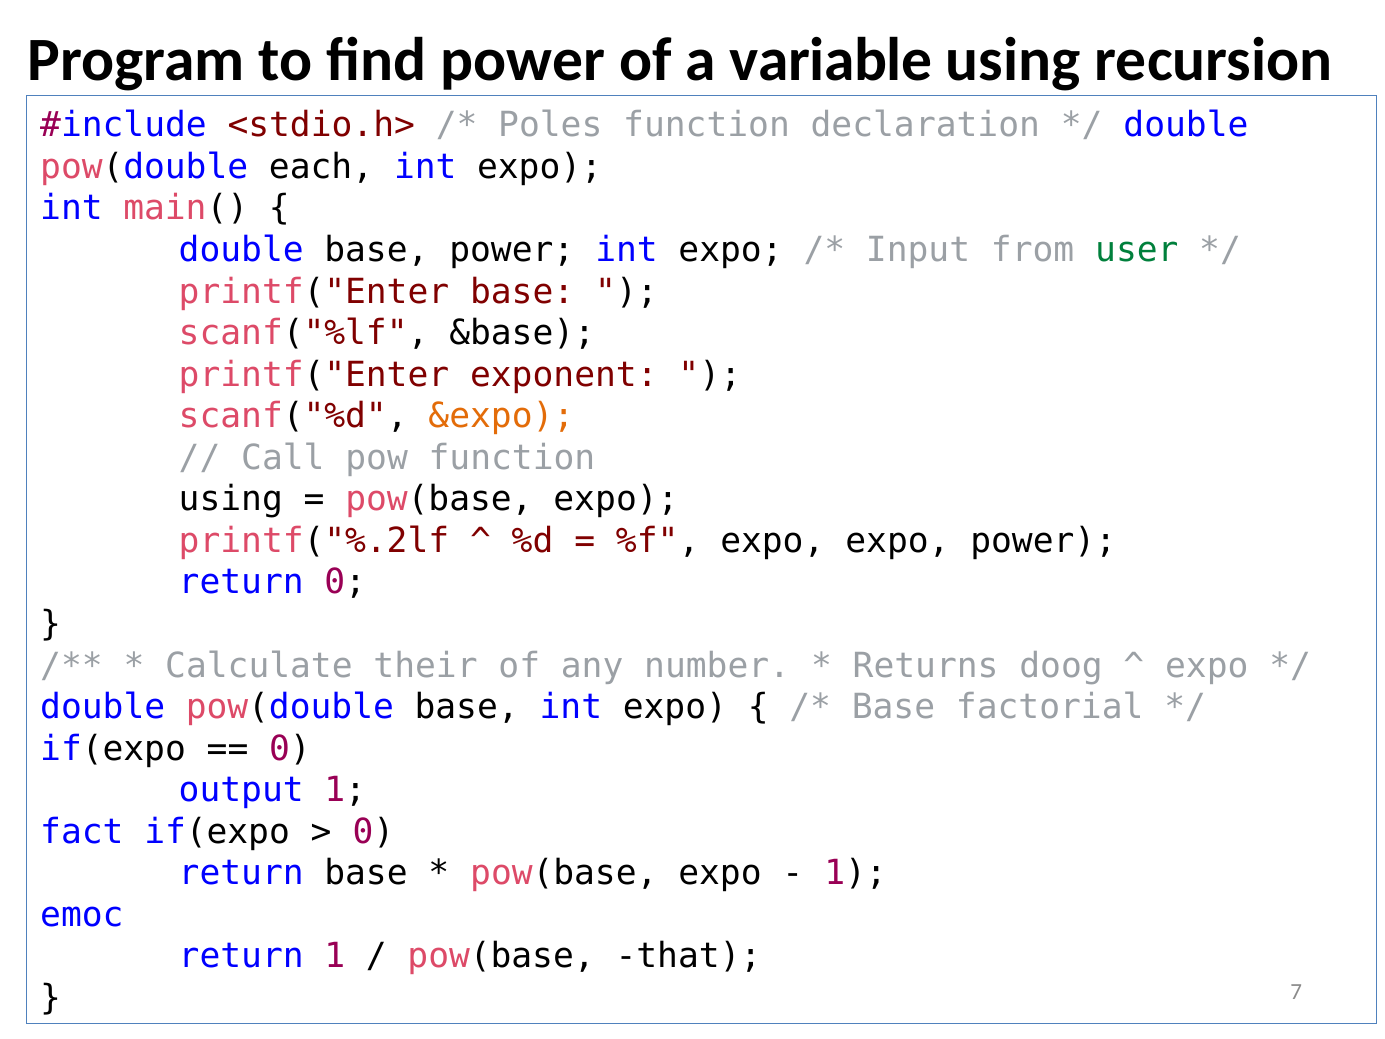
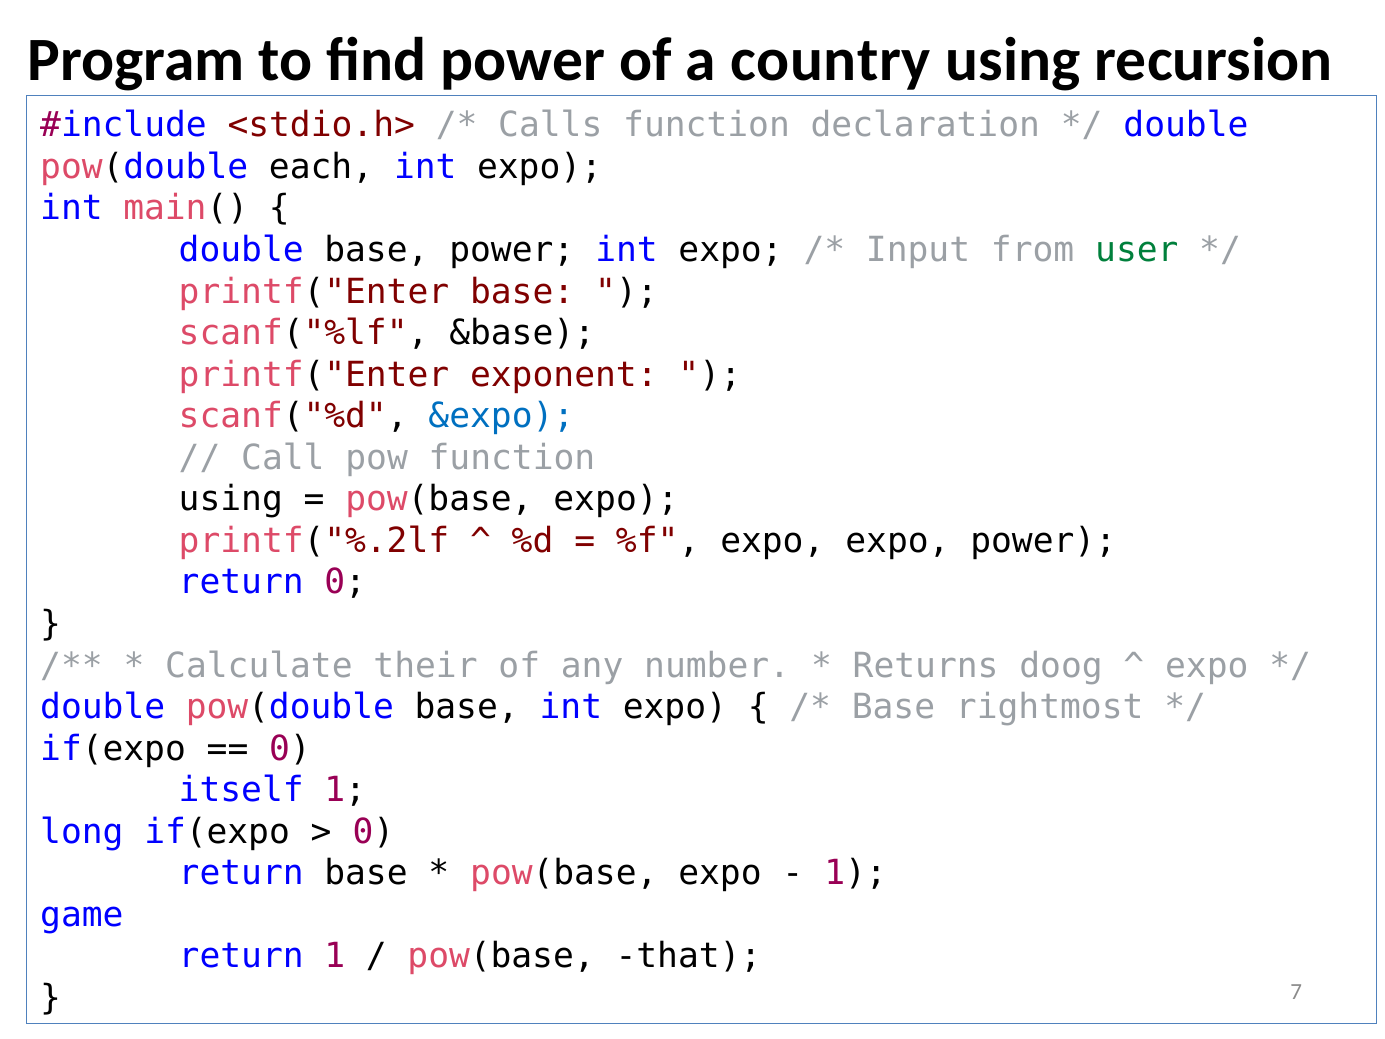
variable: variable -> country
Poles: Poles -> Calls
&expo colour: orange -> blue
factorial: factorial -> rightmost
output: output -> itself
fact: fact -> long
emoc: emoc -> game
